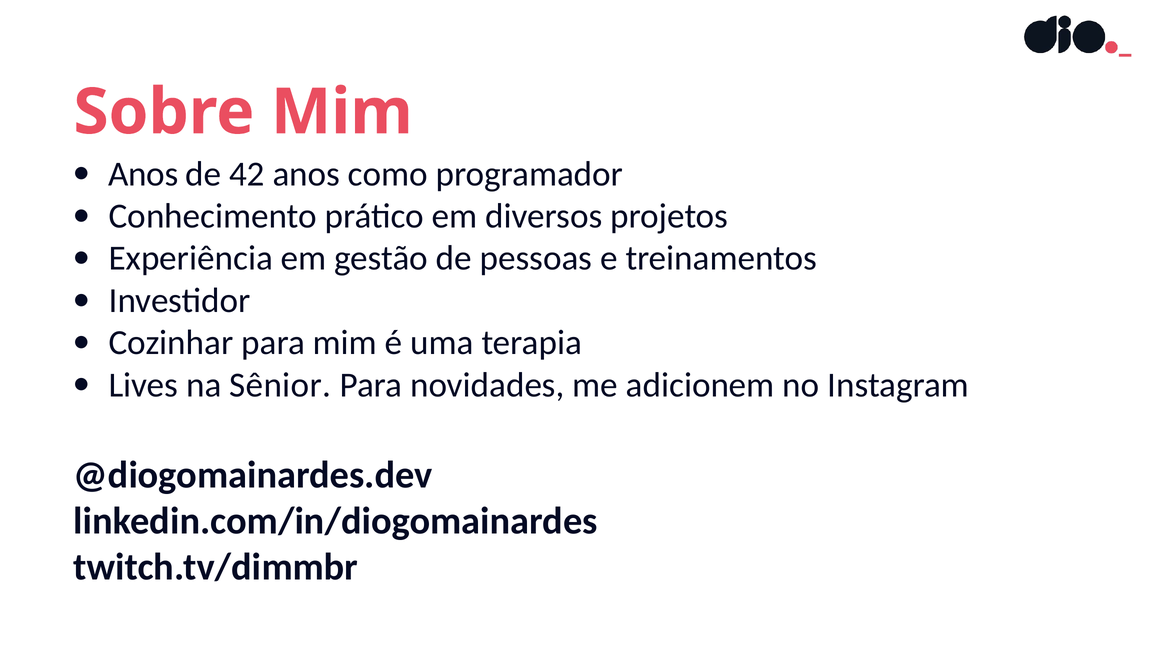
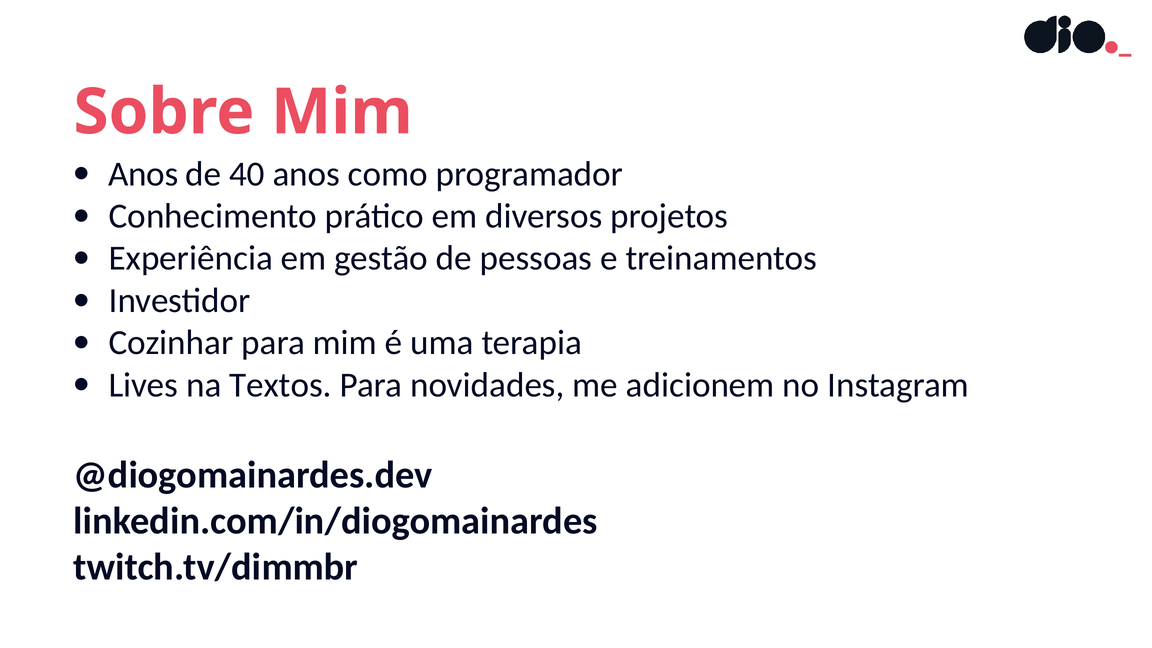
42: 42 -> 40
Sênior: Sênior -> Textos
